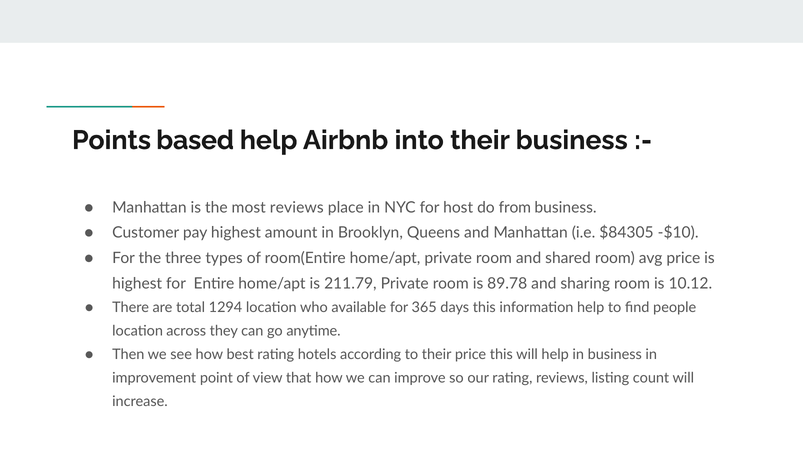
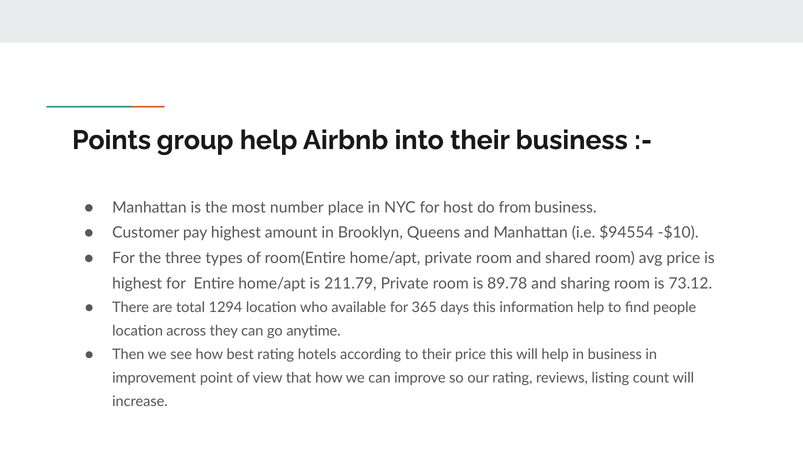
based: based -> group
most reviews: reviews -> number
$84305: $84305 -> $94554
10.12: 10.12 -> 73.12
